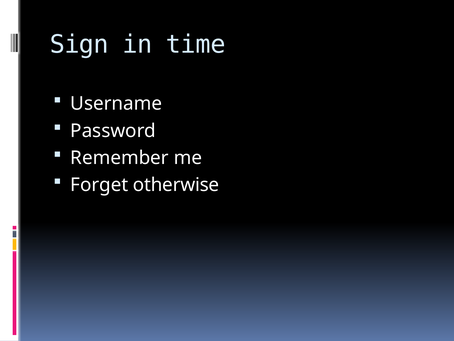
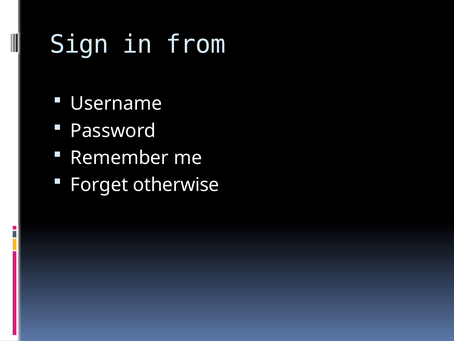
time: time -> from
